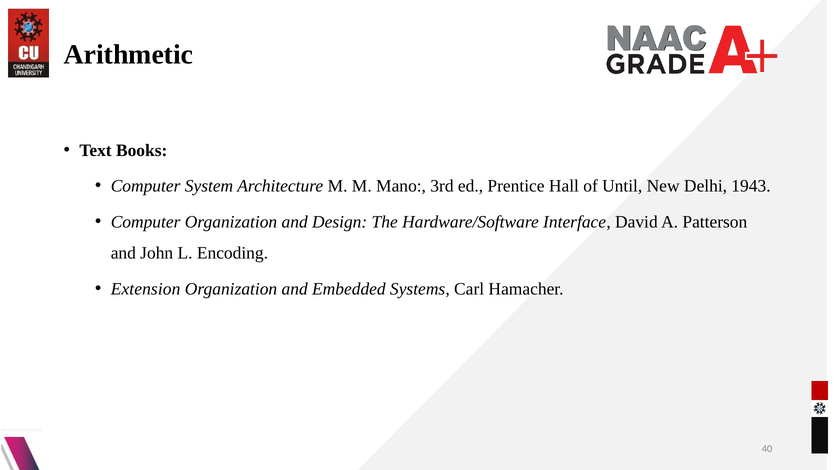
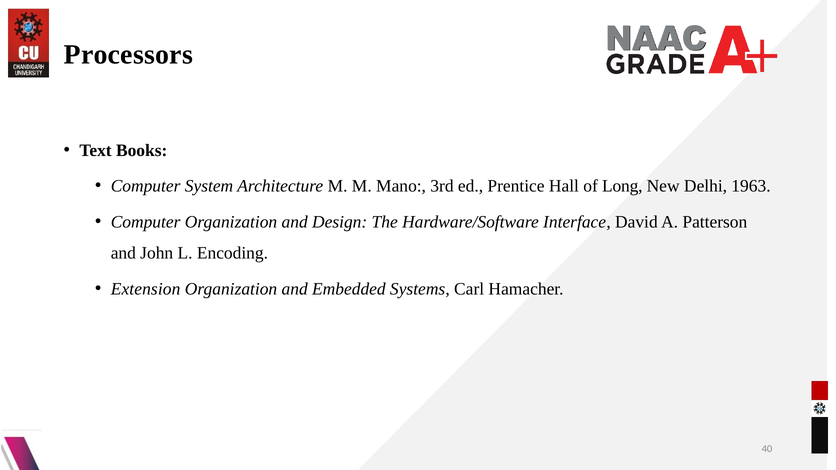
Arithmetic: Arithmetic -> Processors
Until: Until -> Long
1943: 1943 -> 1963
